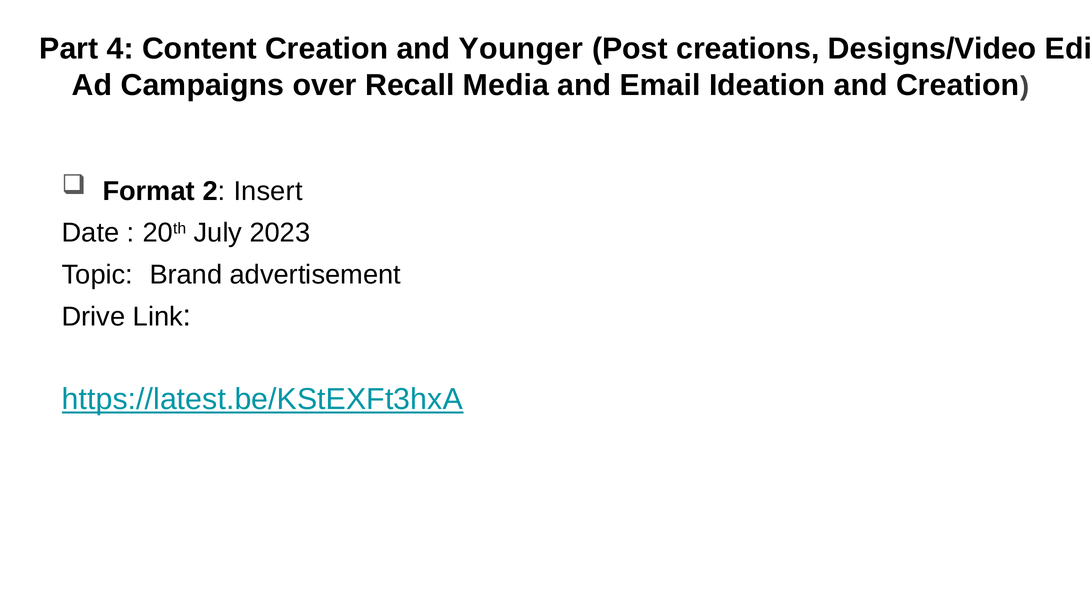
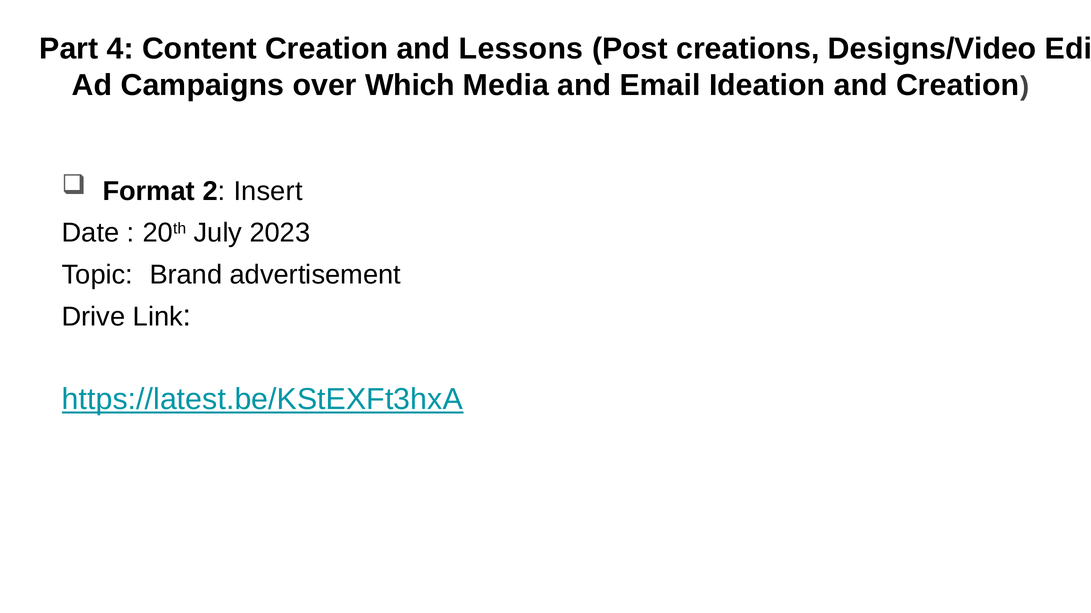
Younger: Younger -> Lessons
Recall: Recall -> Which
